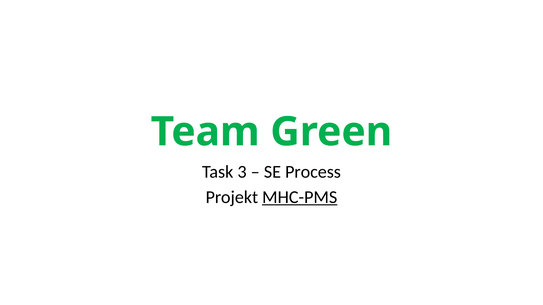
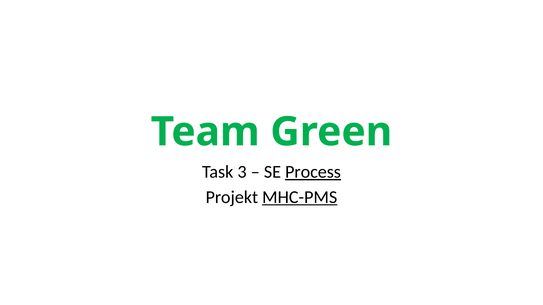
Process underline: none -> present
